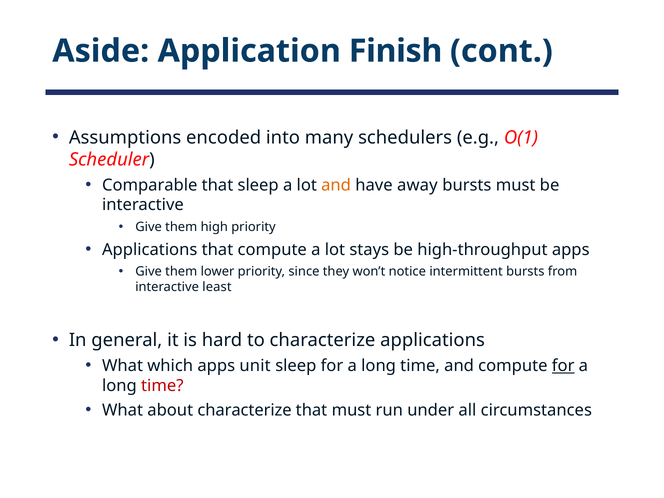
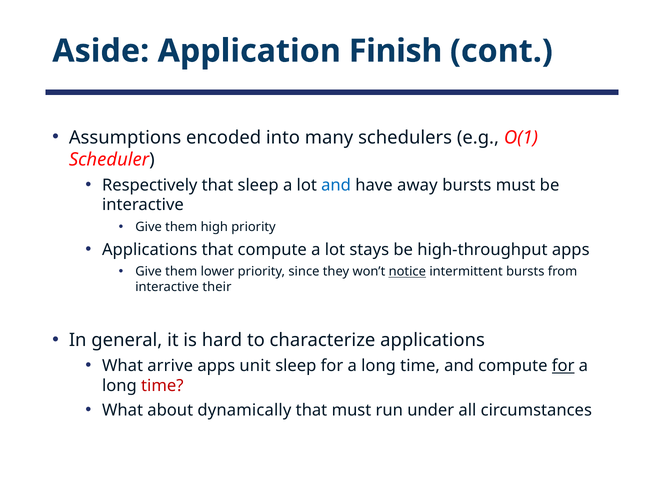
Comparable: Comparable -> Respectively
and at (336, 185) colour: orange -> blue
notice underline: none -> present
least: least -> their
which: which -> arrive
about characterize: characterize -> dynamically
